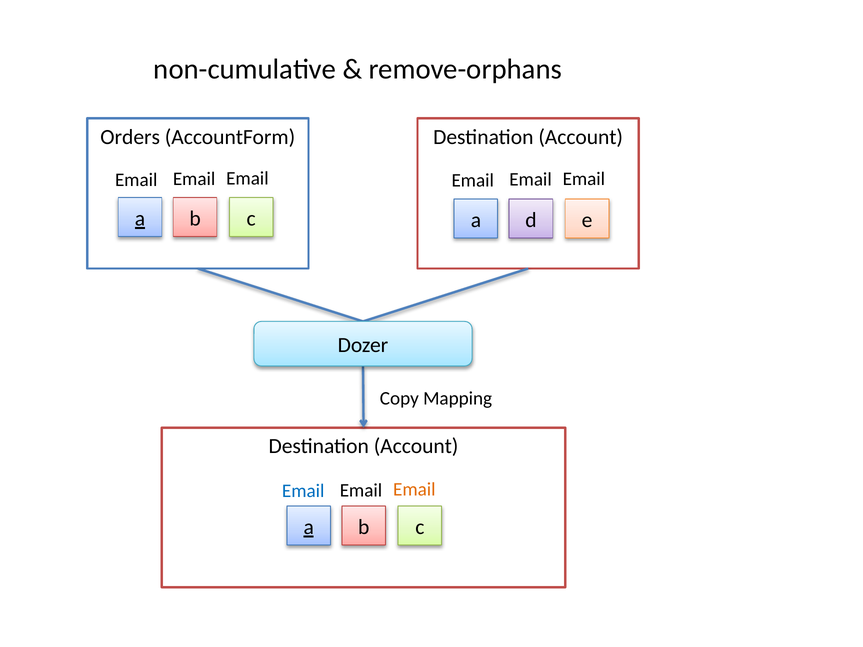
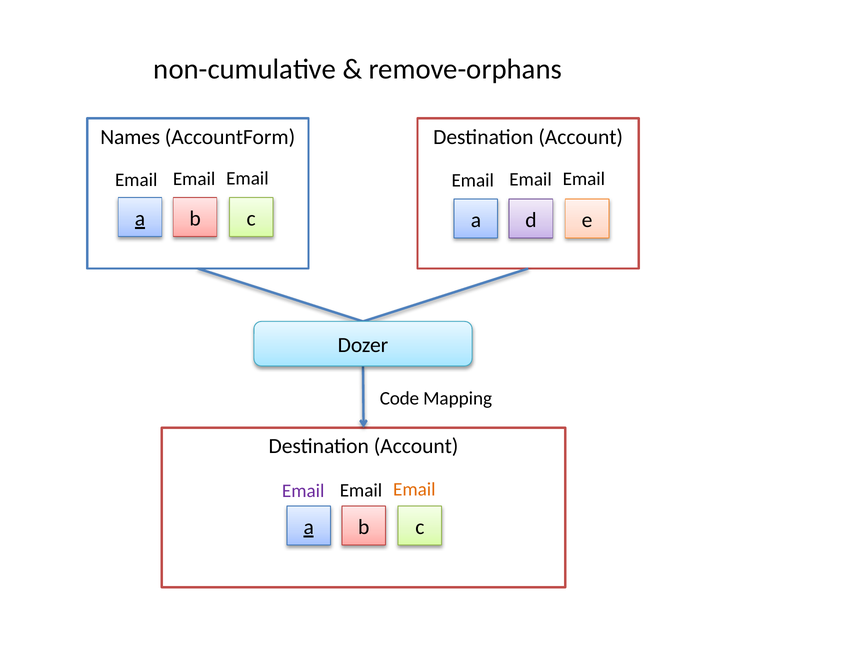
Orders: Orders -> Names
Copy: Copy -> Code
Email at (303, 491) colour: blue -> purple
